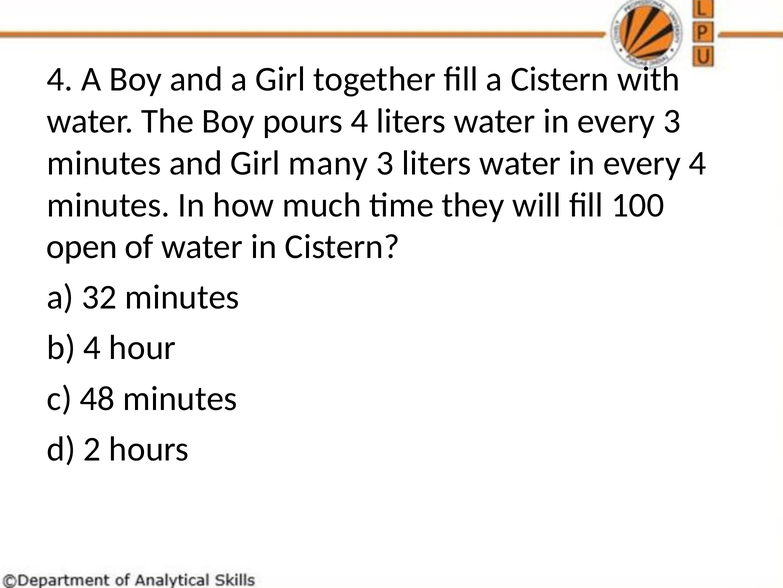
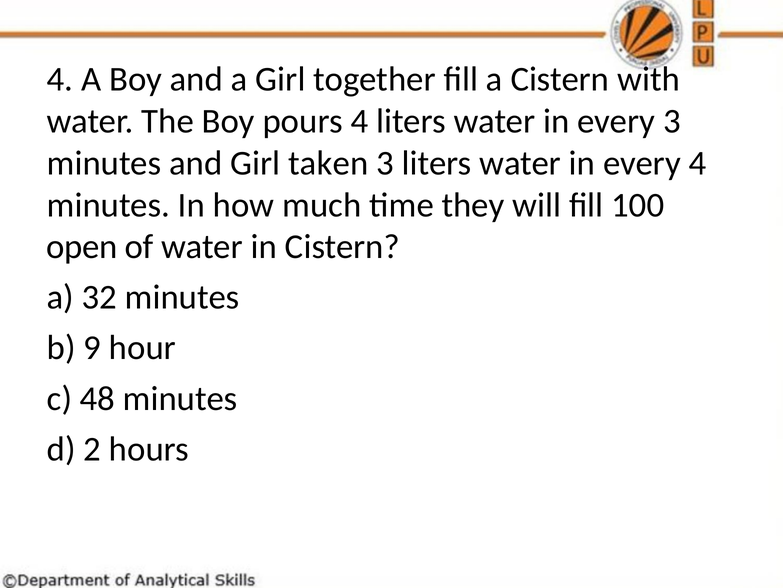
many: many -> taken
4 at (92, 348): 4 -> 9
